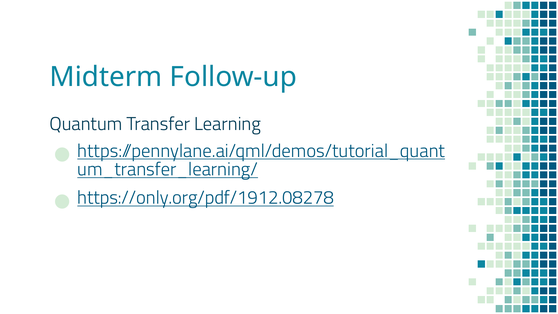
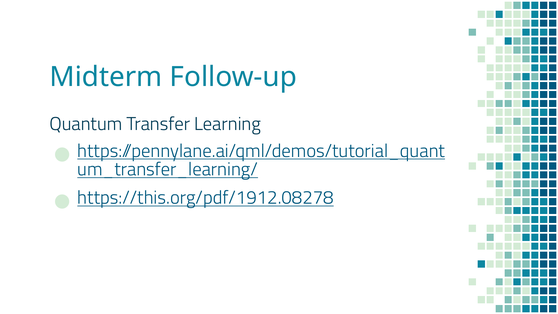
https://only.org/pdf/1912.08278: https://only.org/pdf/1912.08278 -> https://this.org/pdf/1912.08278
